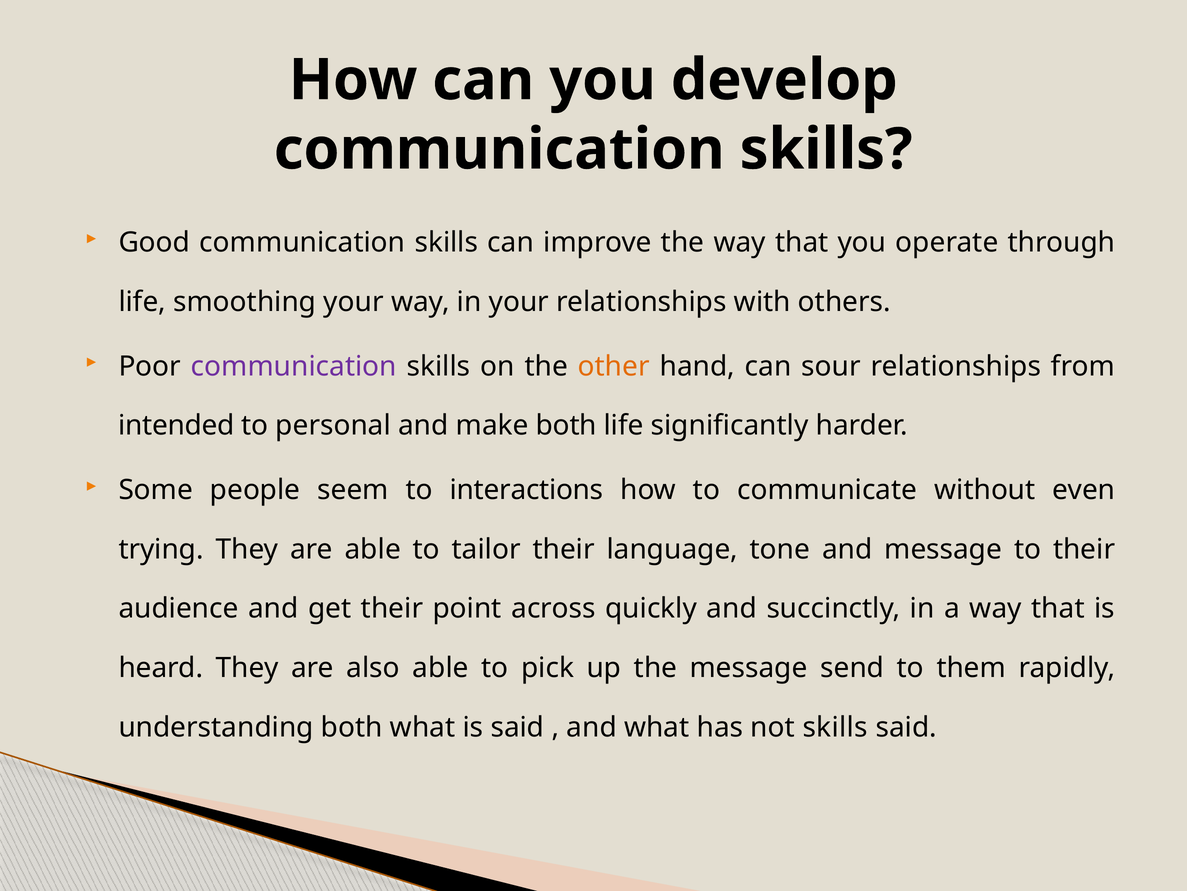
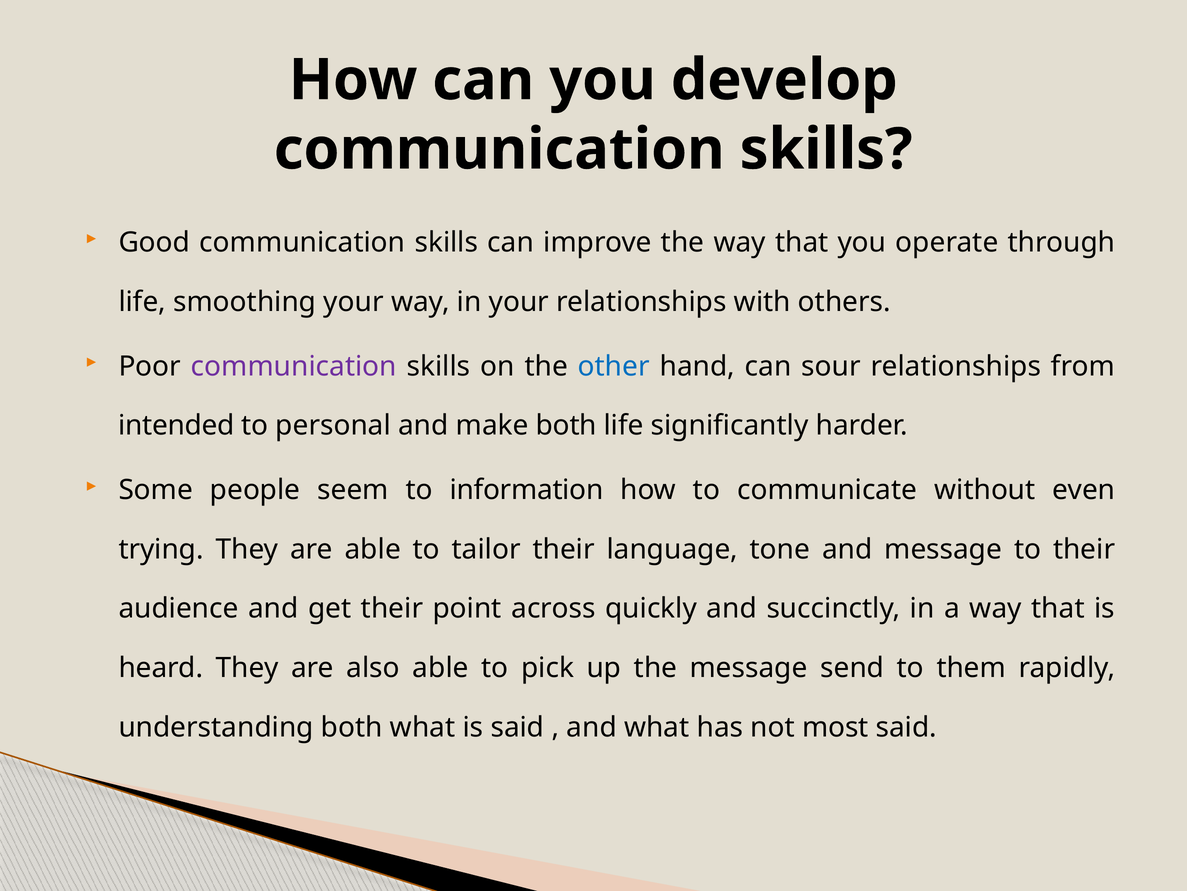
other colour: orange -> blue
interactions: interactions -> information
not skills: skills -> most
